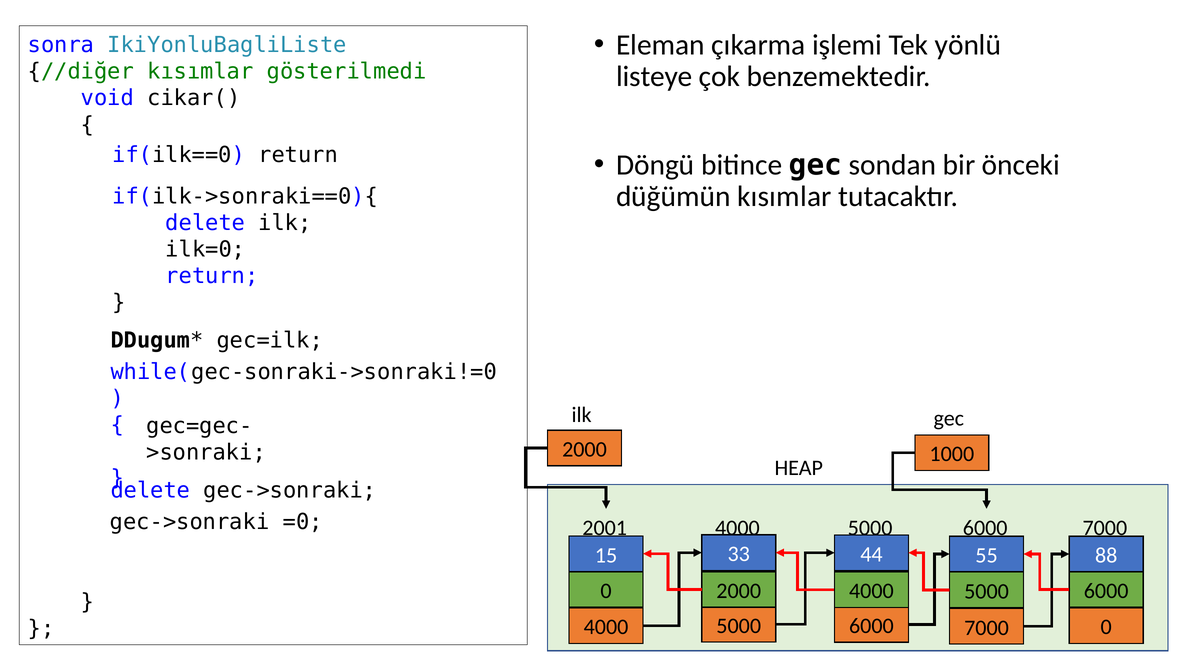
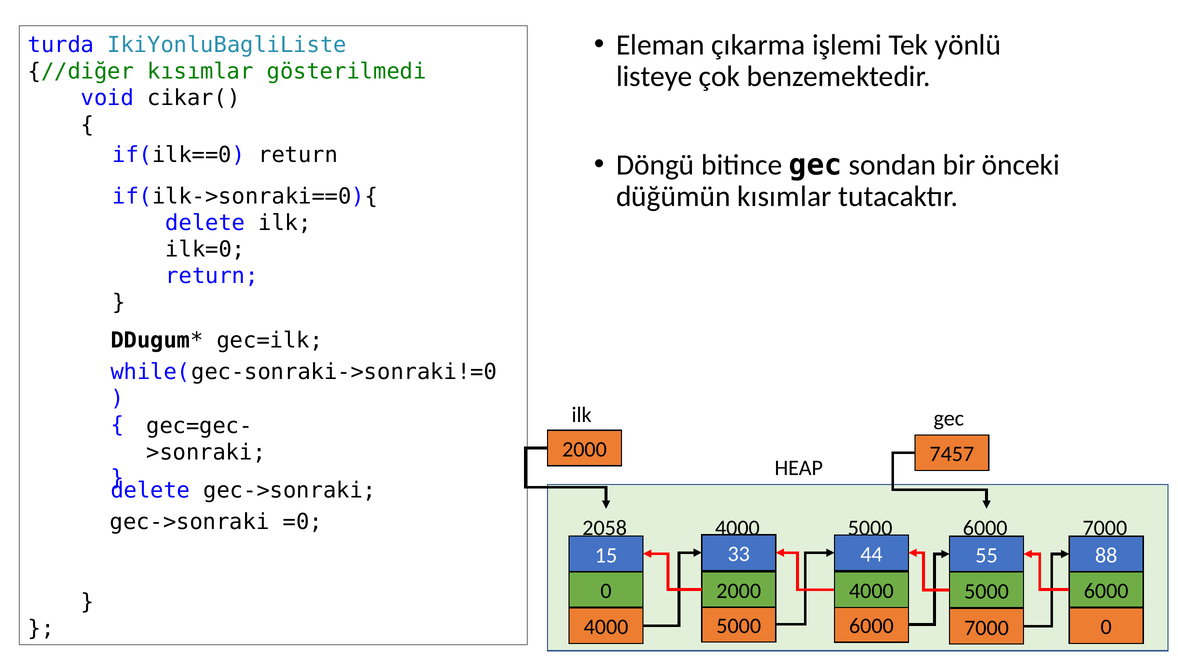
sonra: sonra -> turda
1000: 1000 -> 7457
2001: 2001 -> 2058
